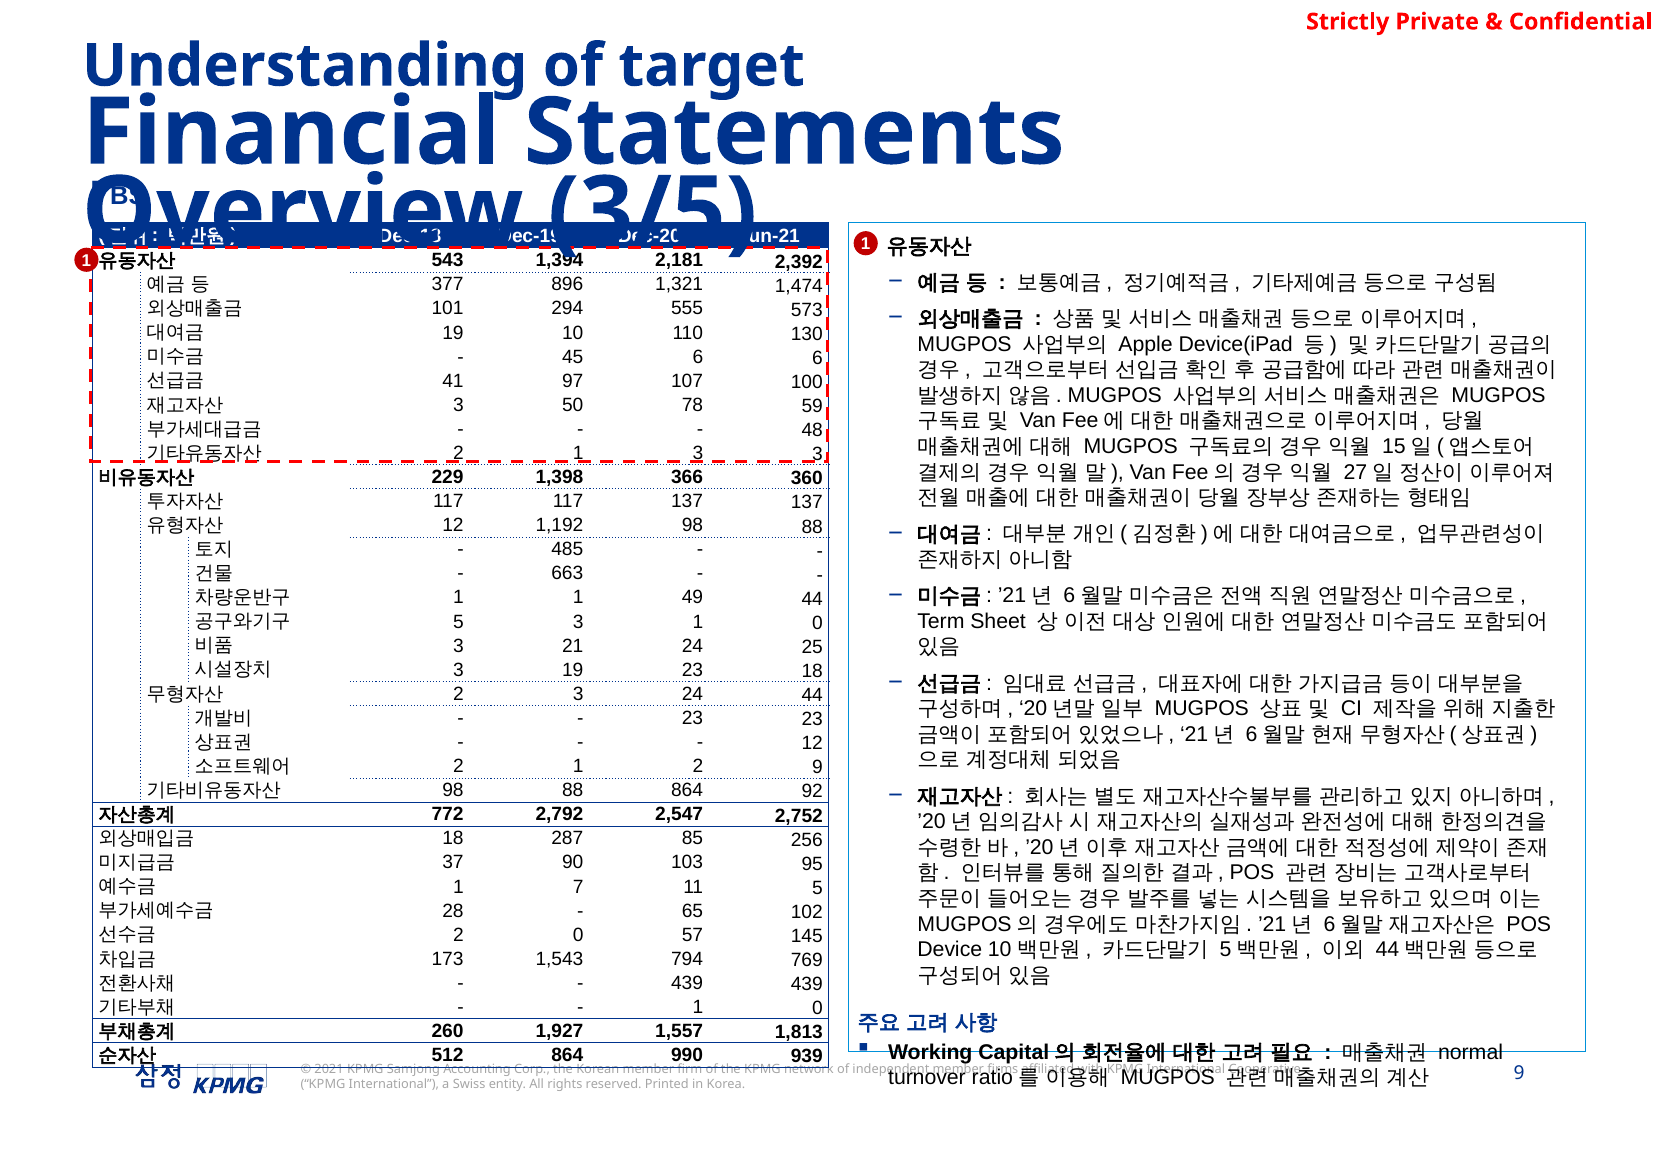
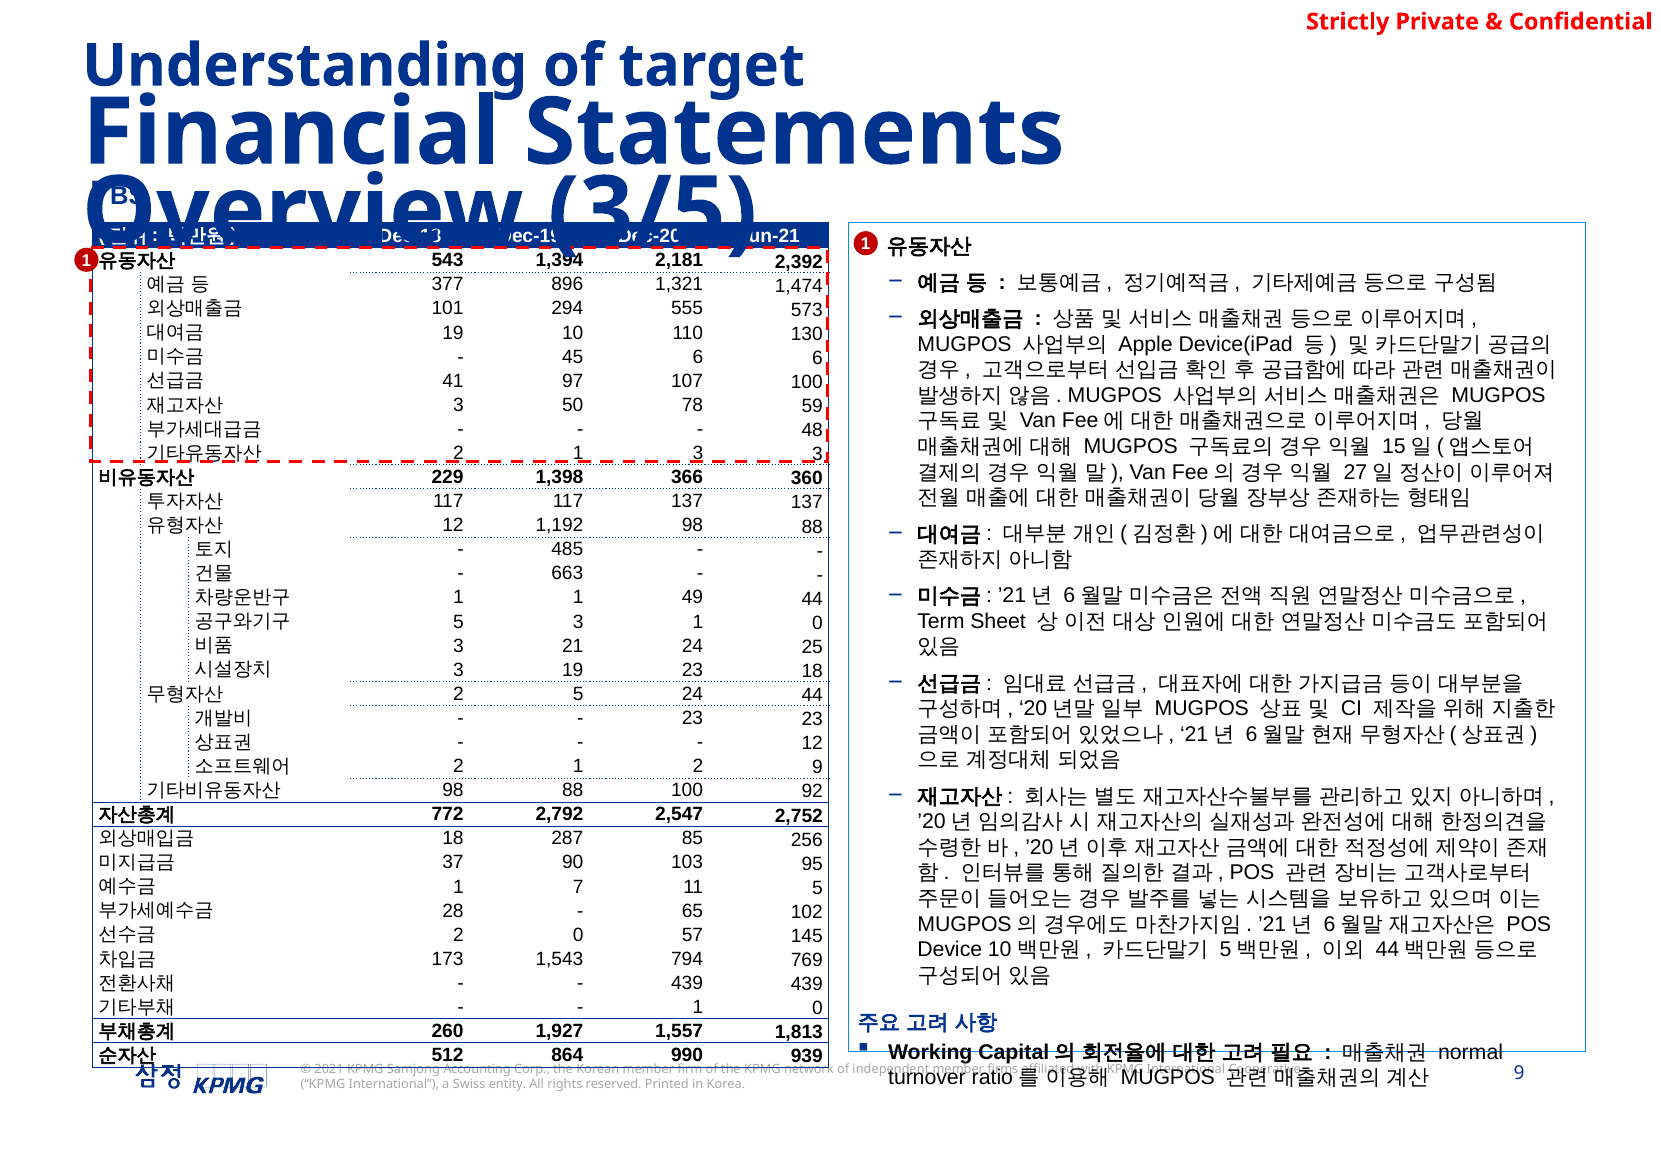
2 3: 3 -> 5
88 864: 864 -> 100
